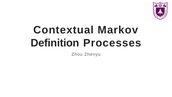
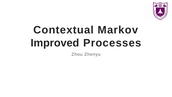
Definition: Definition -> Improved
